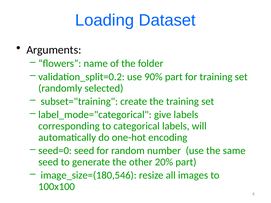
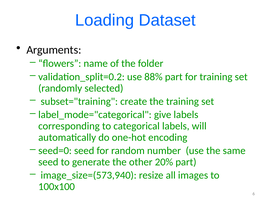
90%: 90% -> 88%
image_size=(180,546: image_size=(180,546 -> image_size=(573,940
